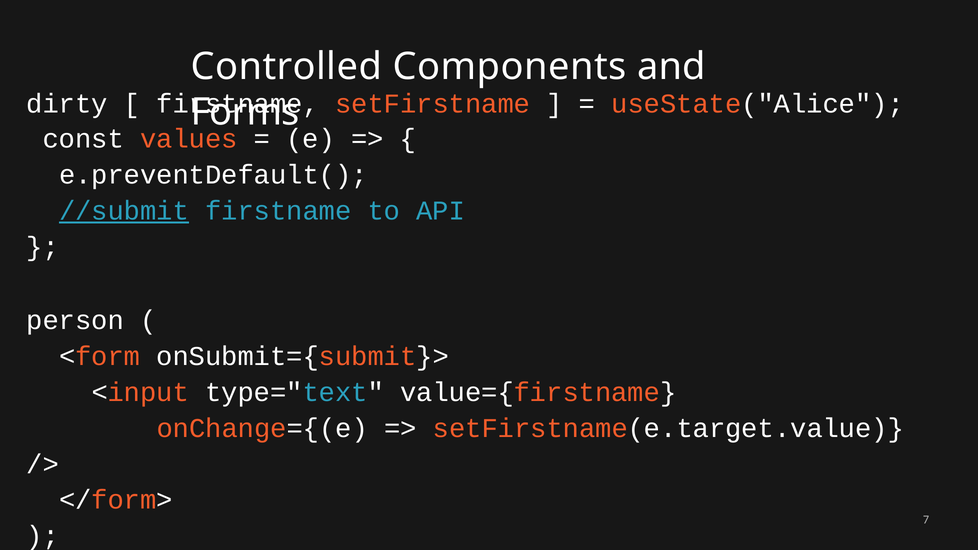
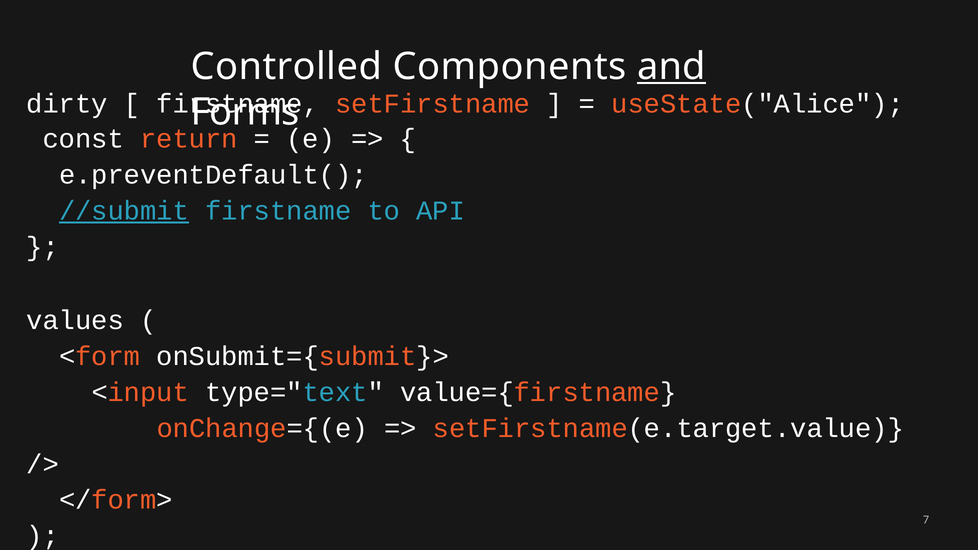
and underline: none -> present
values: values -> return
person: person -> values
